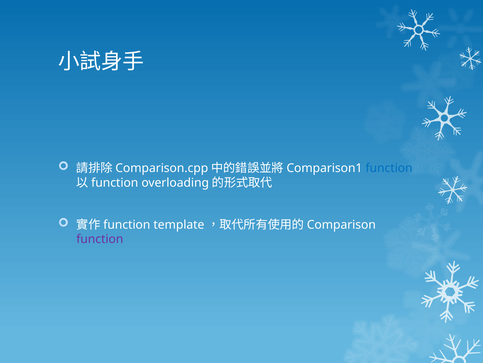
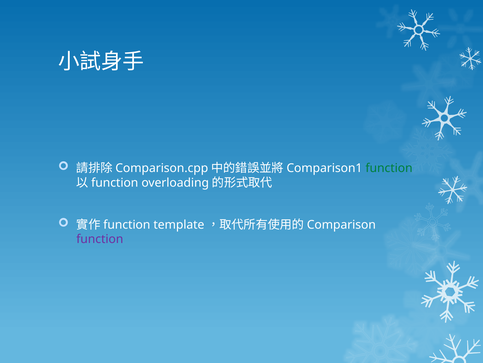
function at (389, 168) colour: blue -> green
